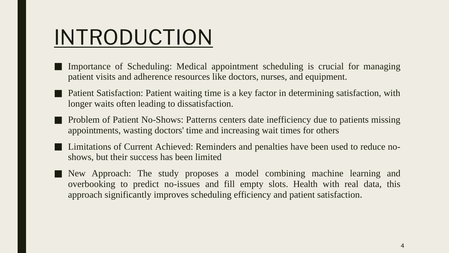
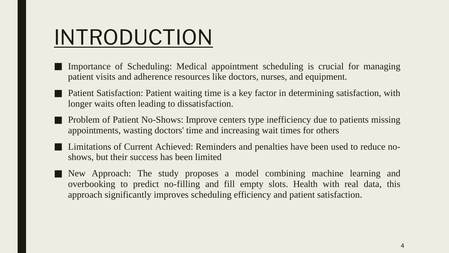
Patterns: Patterns -> Improve
date: date -> type
no-issues: no-issues -> no-filling
